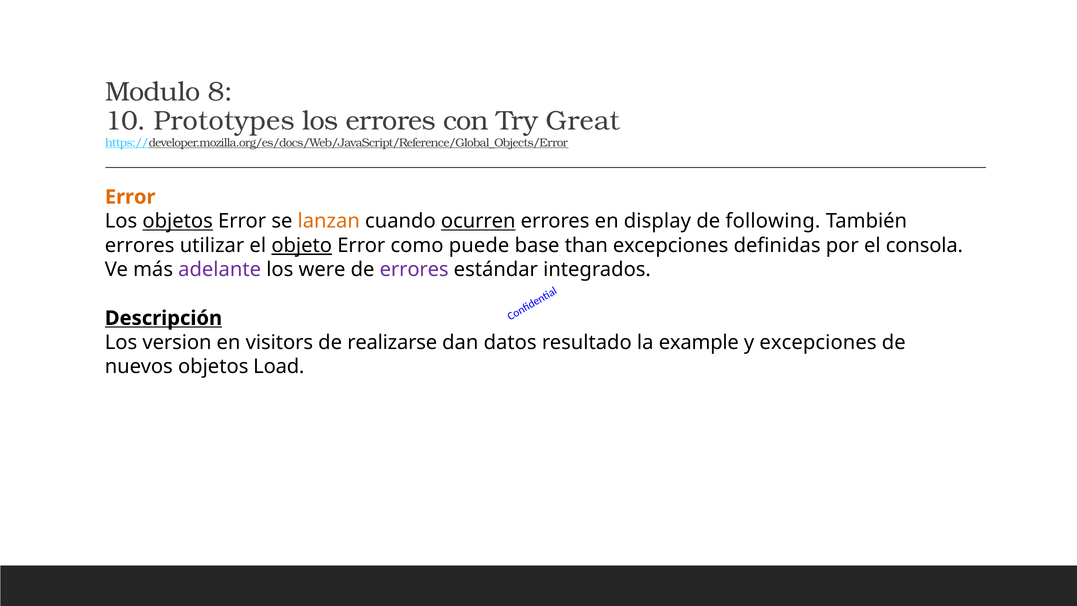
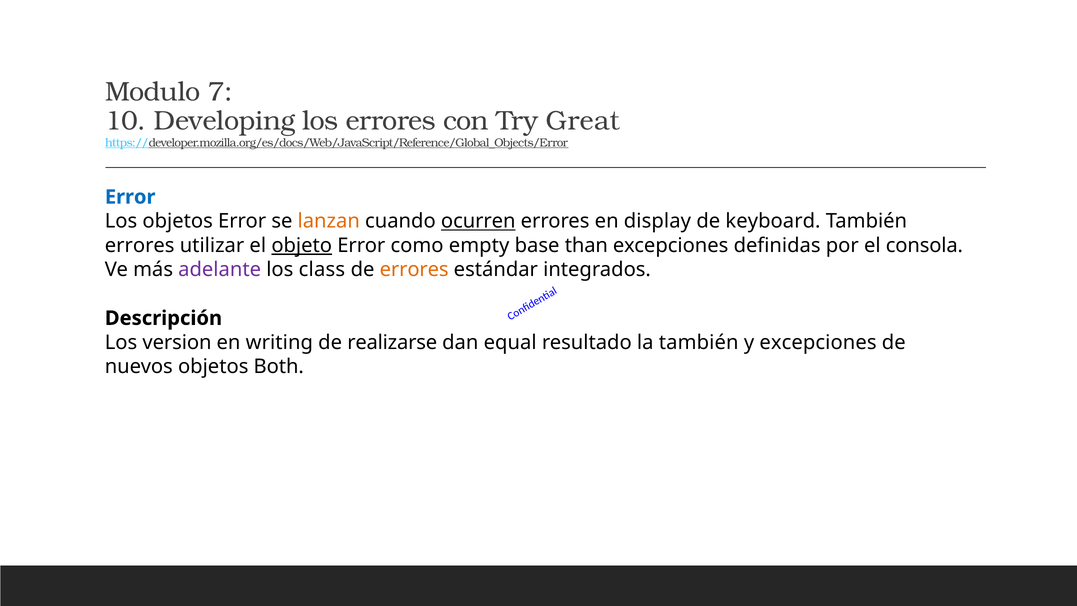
8: 8 -> 7
Prototypes: Prototypes -> Developing
Error at (130, 197) colour: orange -> blue
objetos at (178, 221) underline: present -> none
following: following -> keyboard
puede: puede -> empty
were: were -> class
errores at (414, 270) colour: purple -> orange
Descripción underline: present -> none
visitors: visitors -> writing
datos: datos -> equal
la example: example -> también
Load: Load -> Both
